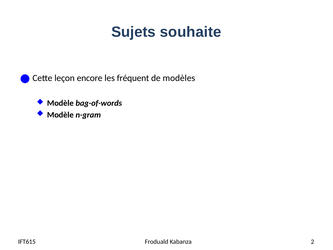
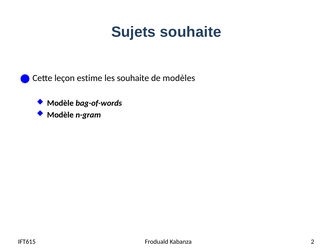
encore: encore -> estime
les fréquent: fréquent -> souhaite
